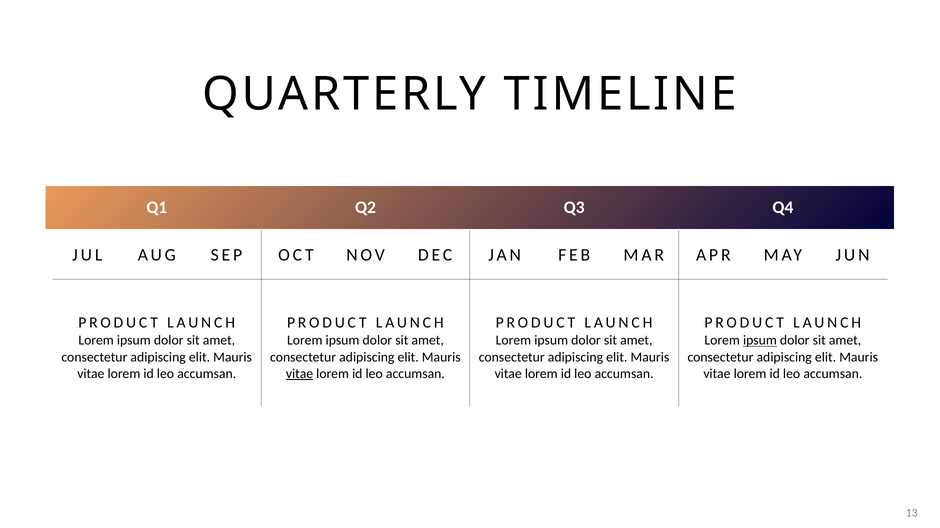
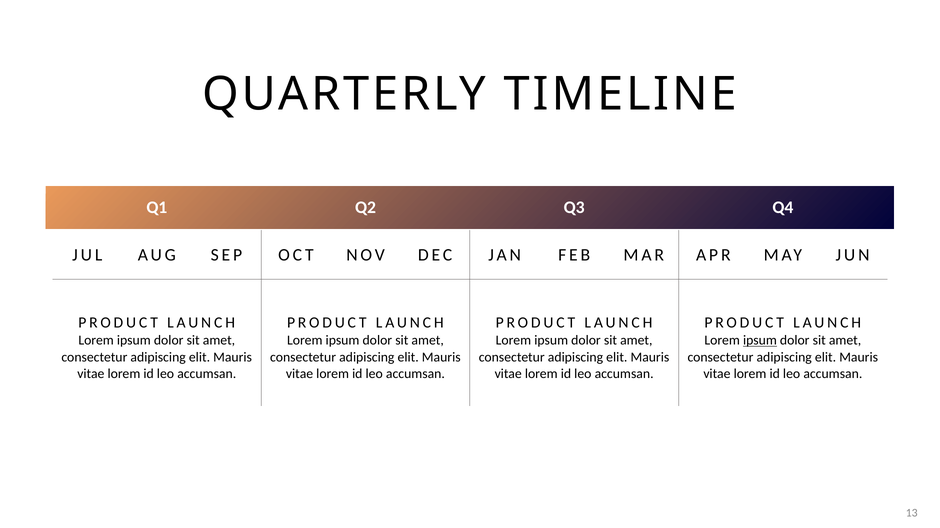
vitae at (300, 374) underline: present -> none
